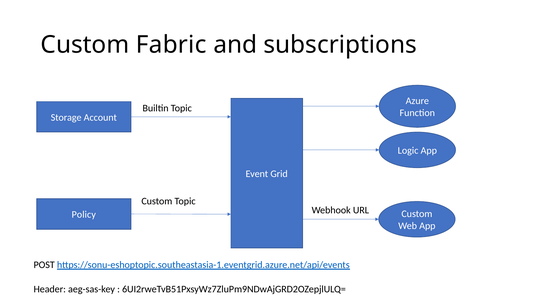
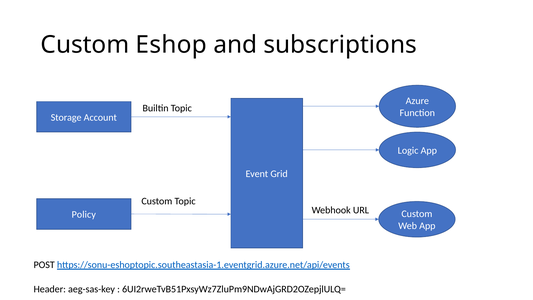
Fabric: Fabric -> Eshop
